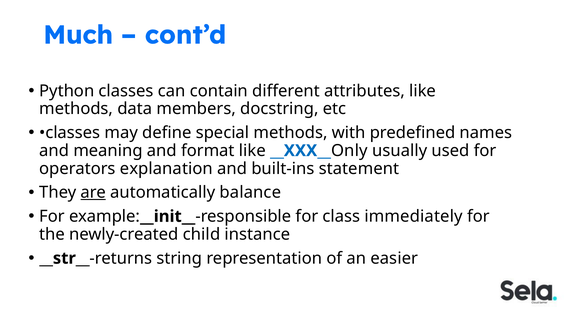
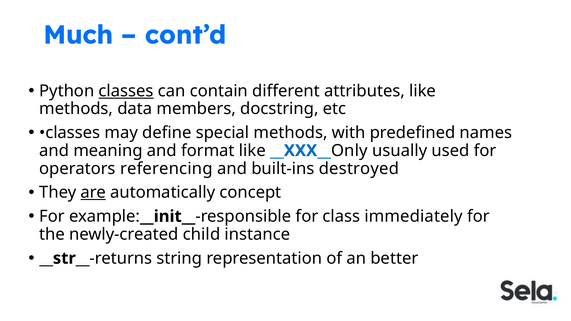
classes at (126, 91) underline: none -> present
explanation: explanation -> referencing
statement: statement -> destroyed
balance: balance -> concept
easier: easier -> better
